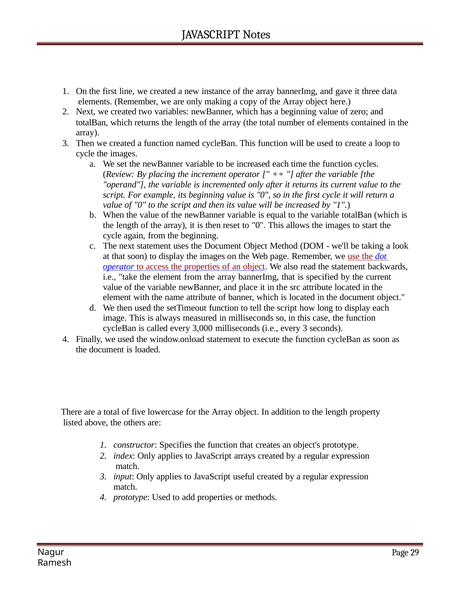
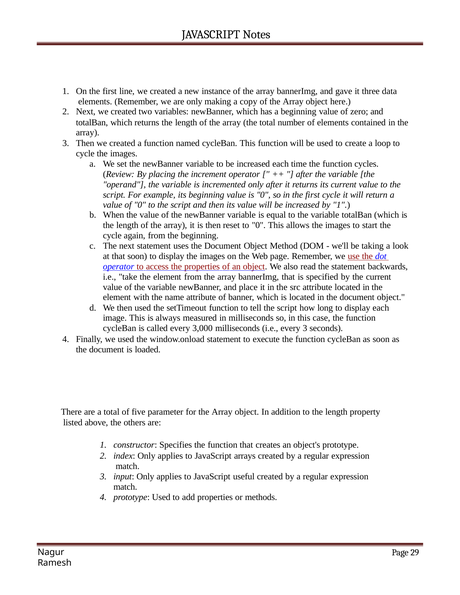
lowercase: lowercase -> parameter
